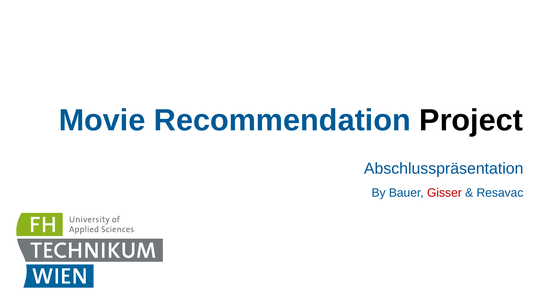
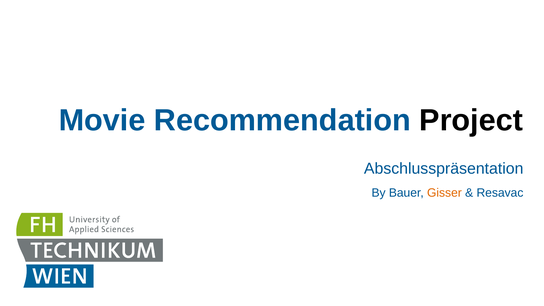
Gisser colour: red -> orange
